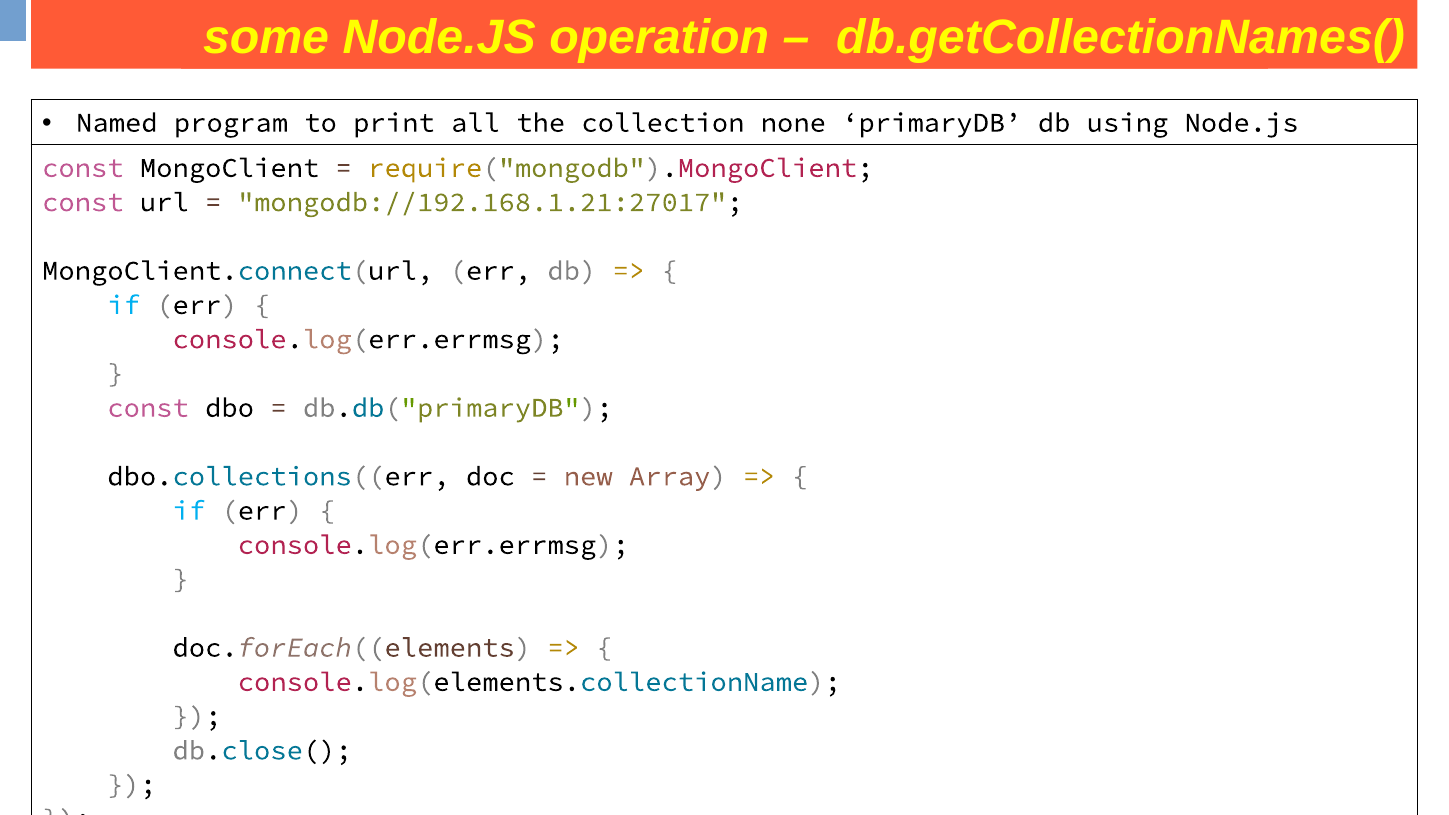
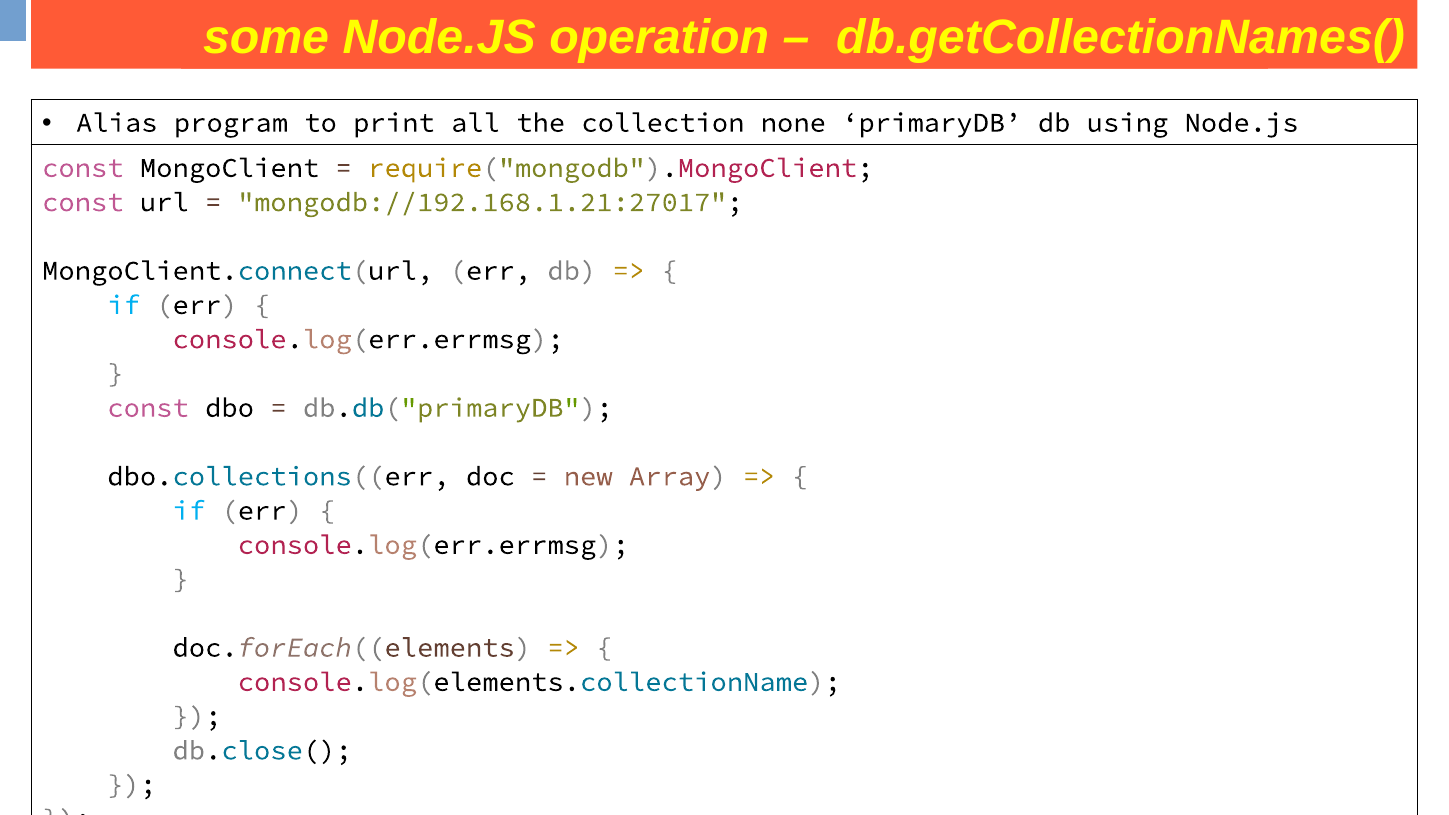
Named: Named -> Alias
